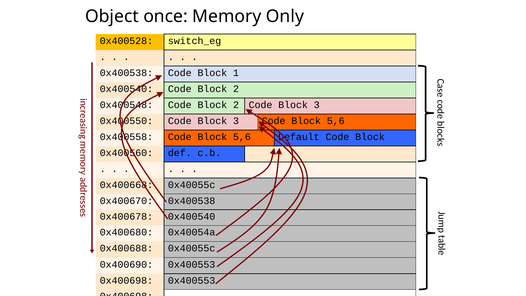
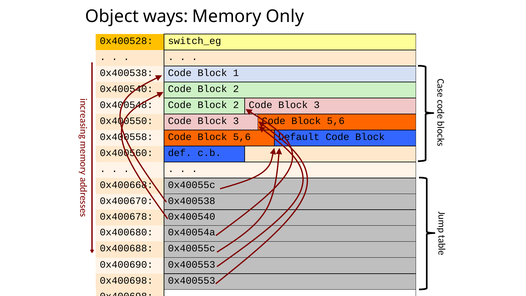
once: once -> ways
